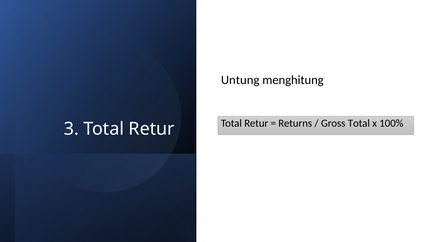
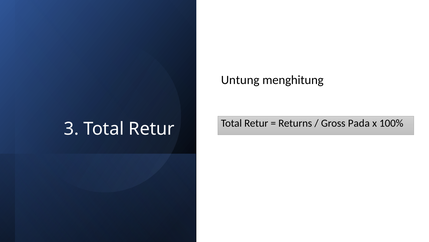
Gross Total: Total -> Pada
